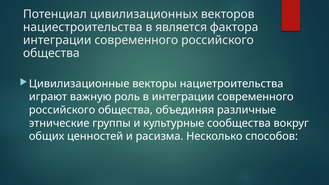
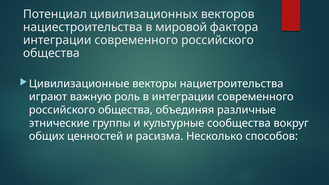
является: является -> мировой
